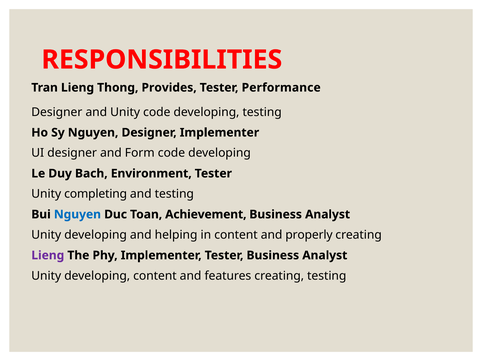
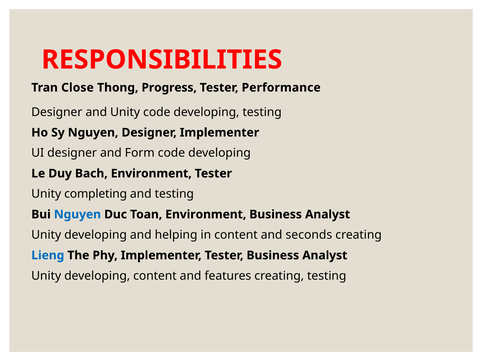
Tran Lieng: Lieng -> Close
Provides: Provides -> Progress
Toan Achievement: Achievement -> Environment
properly: properly -> seconds
Lieng at (48, 256) colour: purple -> blue
